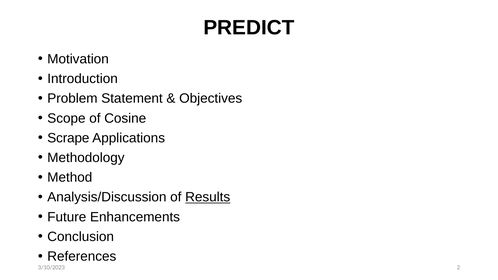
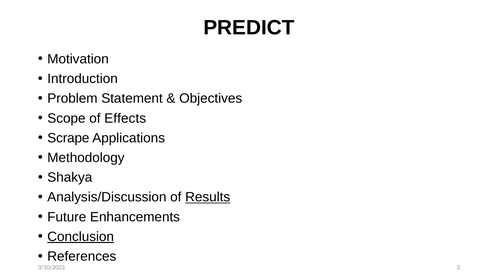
Cosine: Cosine -> Effects
Method: Method -> Shakya
Conclusion underline: none -> present
